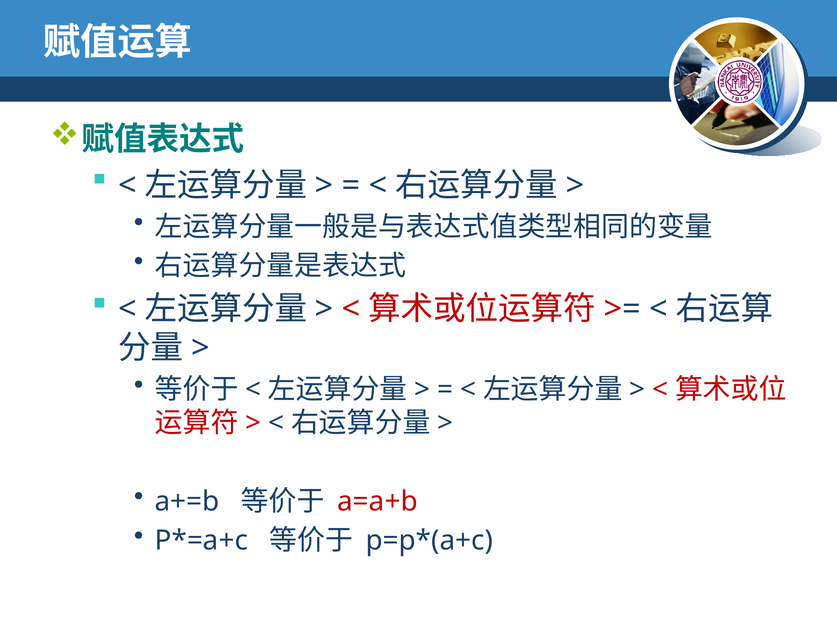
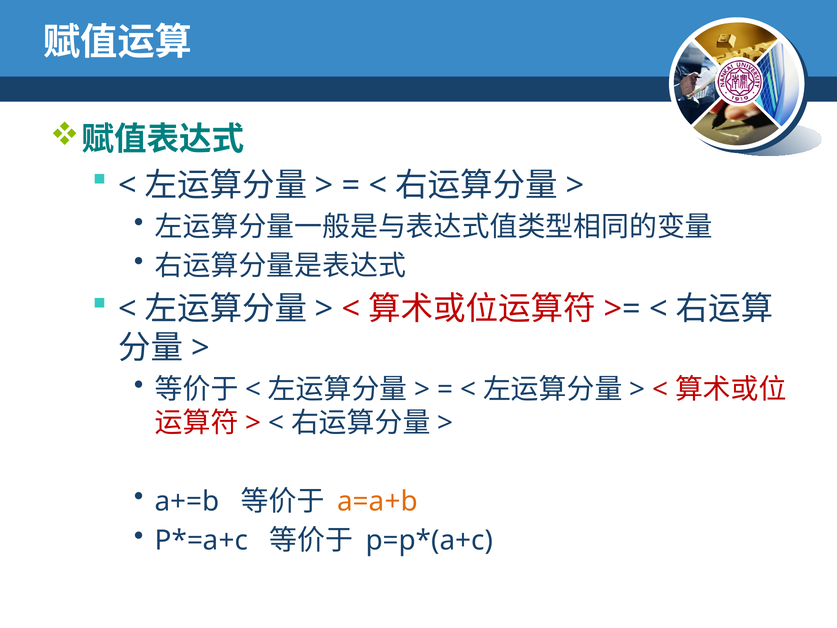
a=a+b colour: red -> orange
